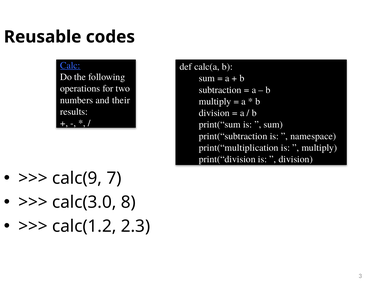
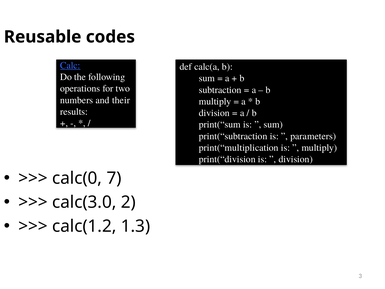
namespace: namespace -> parameters
calc(9: calc(9 -> calc(0
8: 8 -> 2
2.3: 2.3 -> 1.3
